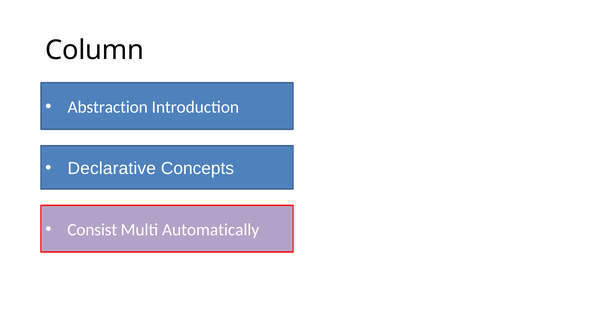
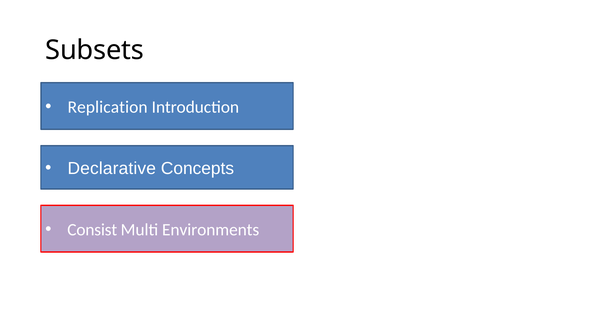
Column: Column -> Subsets
Abstraction: Abstraction -> Replication
Automatically: Automatically -> Environments
